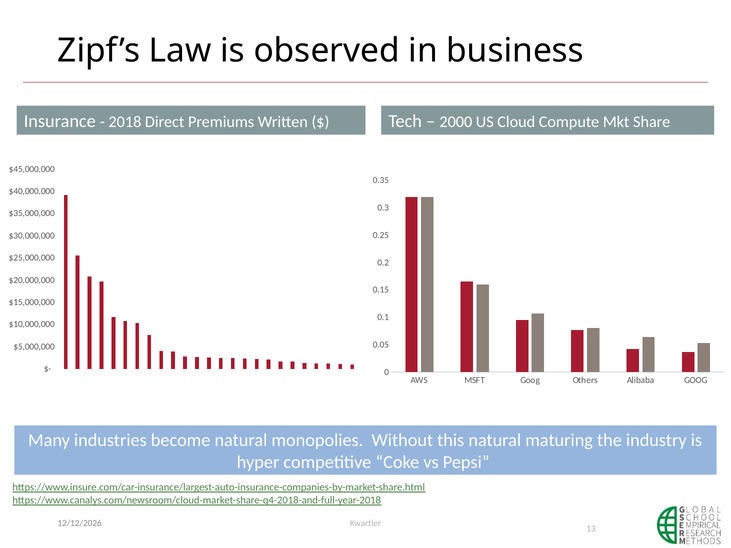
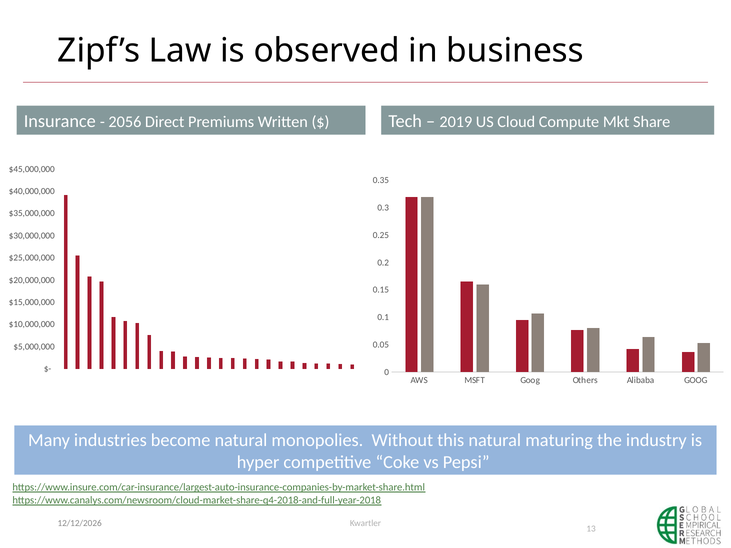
2018: 2018 -> 2056
2000: 2000 -> 2019
